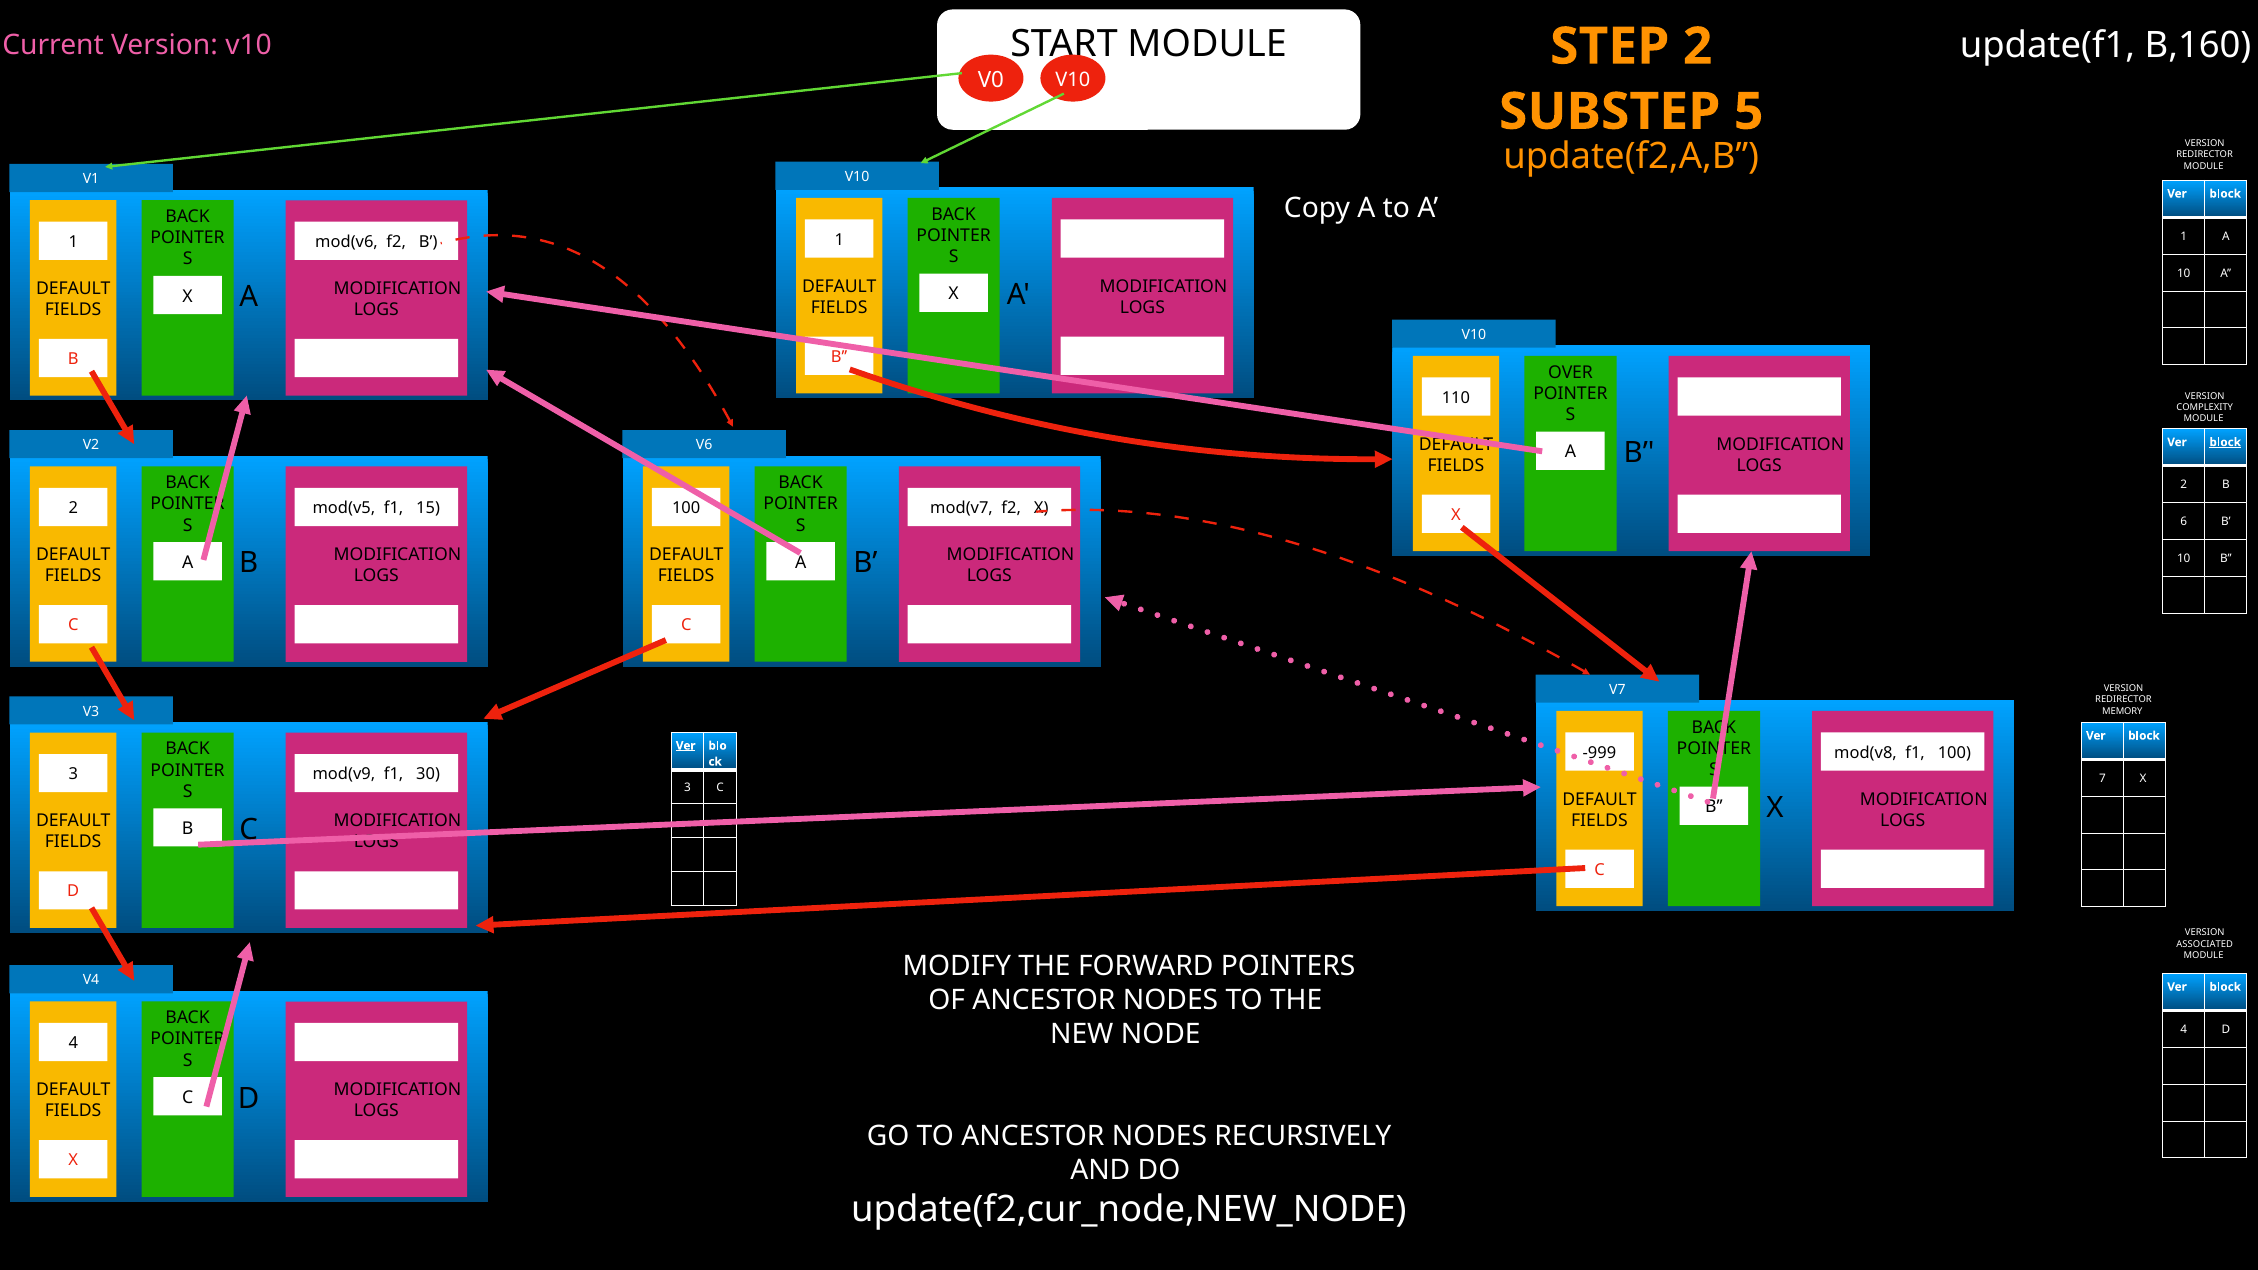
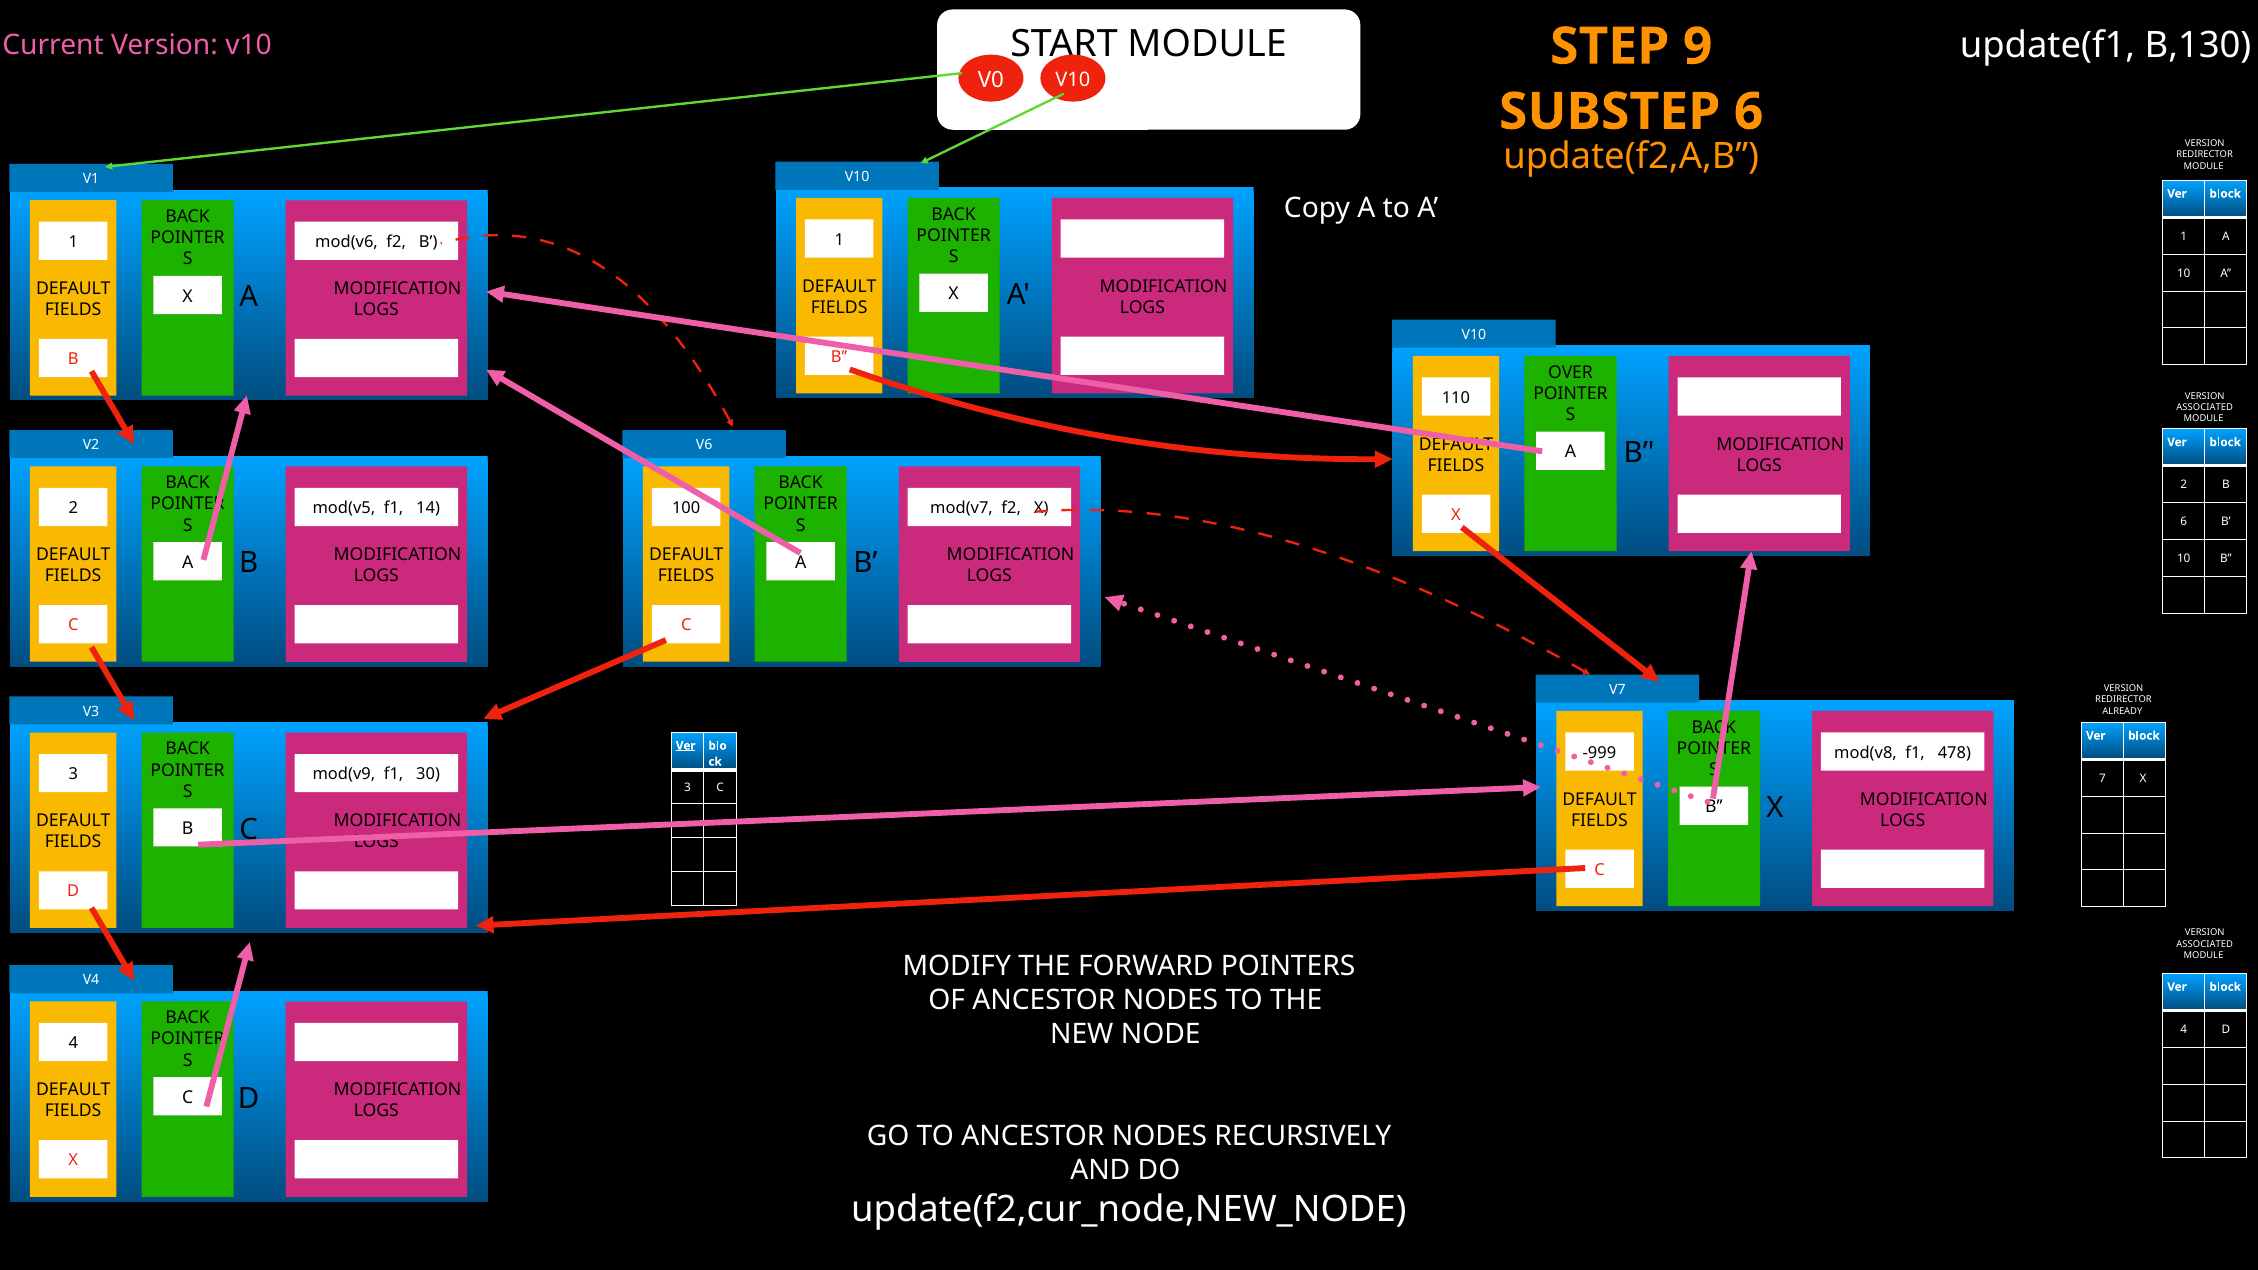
B,160: B,160 -> B,130
STEP 2: 2 -> 9
SUBSTEP 5: 5 -> 6
COMPLEXITY at (2205, 408): COMPLEXITY -> ASSOCIATED
block at (2225, 442) underline: present -> none
15: 15 -> 14
MEMORY: MEMORY -> ALREADY
f1 100: 100 -> 478
